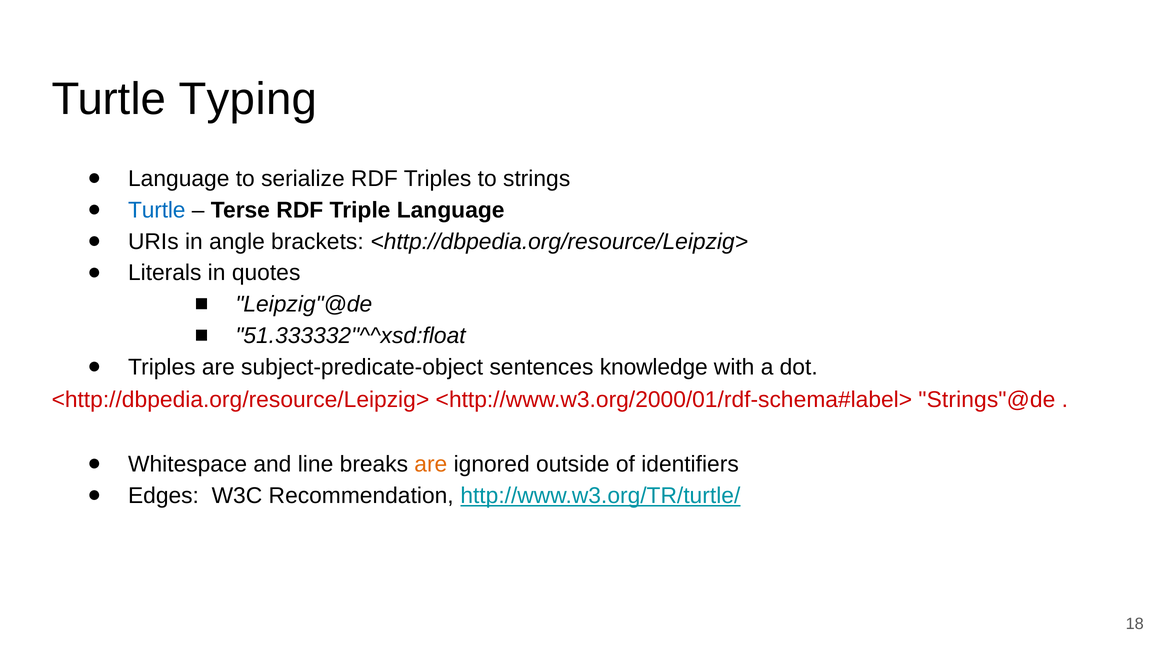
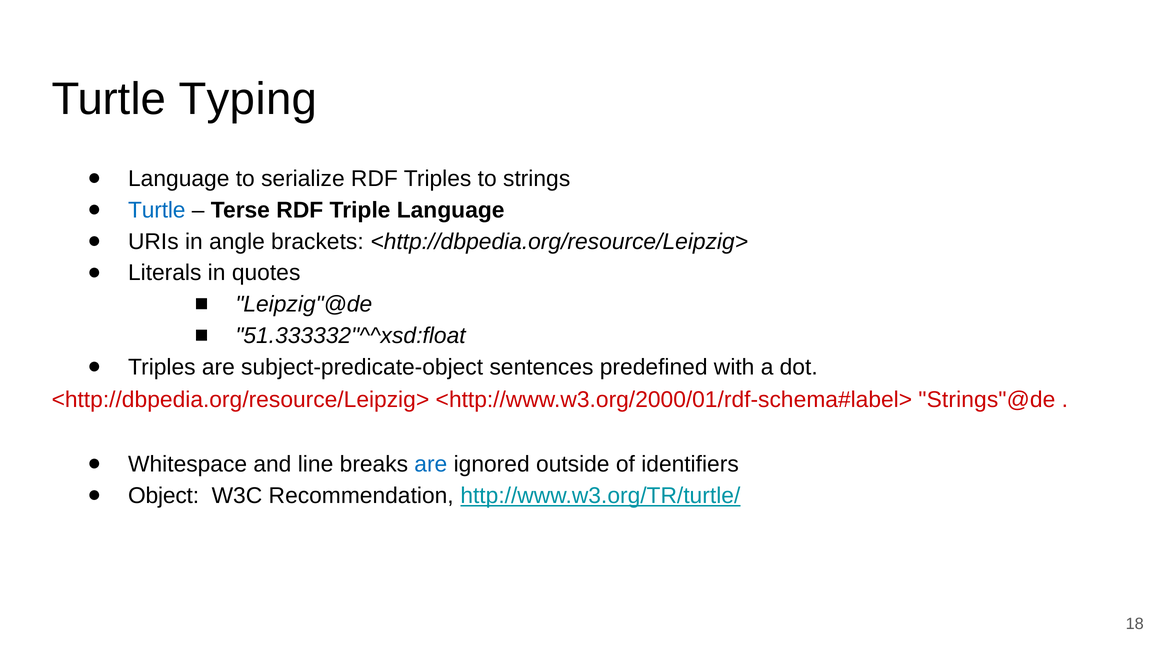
knowledge: knowledge -> predefined
are at (431, 464) colour: orange -> blue
Edges: Edges -> Object
